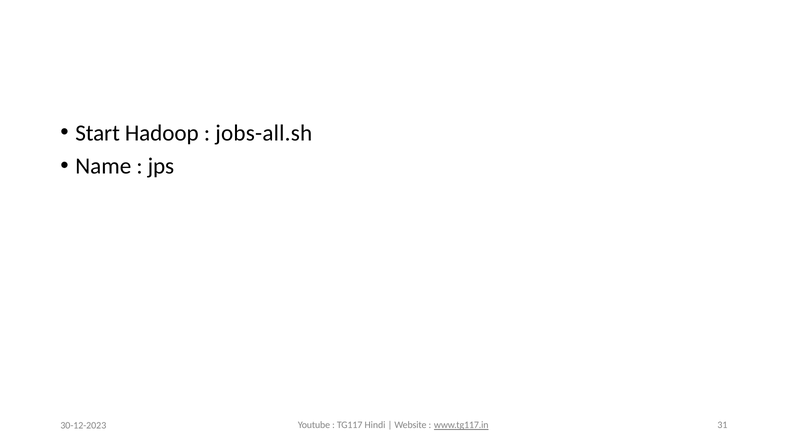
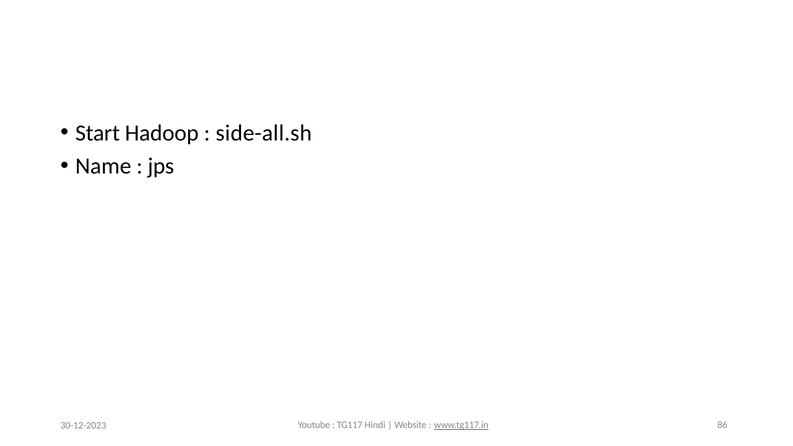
jobs-all.sh: jobs-all.sh -> side-all.sh
31: 31 -> 86
